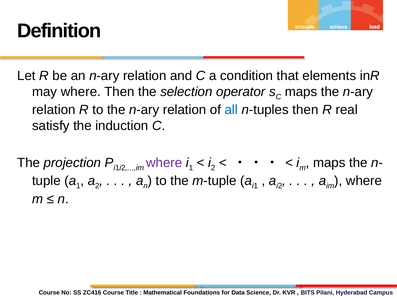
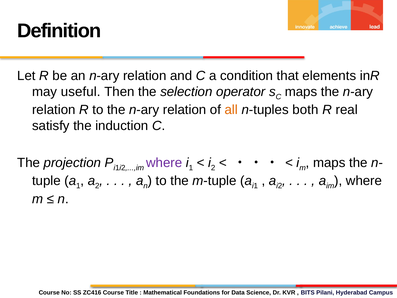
may where: where -> useful
all colour: blue -> orange
n-tuples then: then -> both
